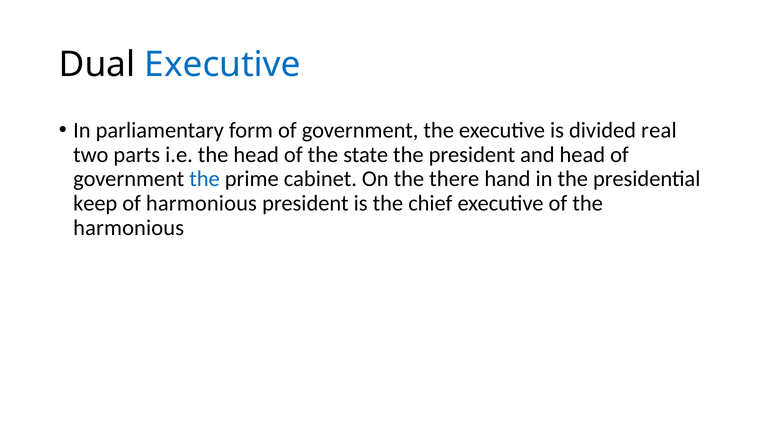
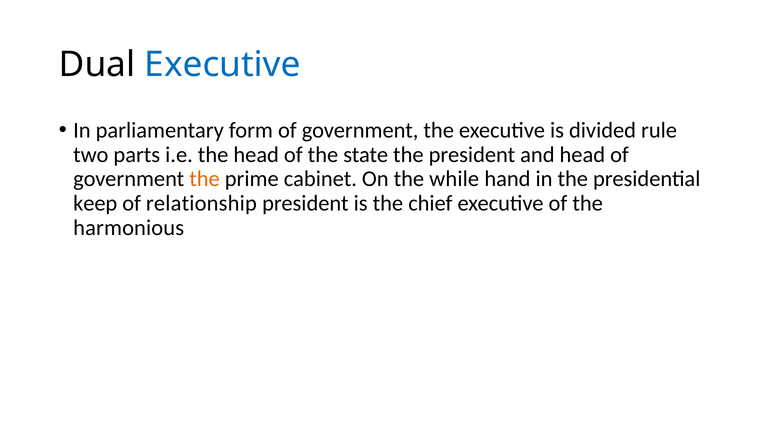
real: real -> rule
the at (205, 179) colour: blue -> orange
there: there -> while
of harmonious: harmonious -> relationship
